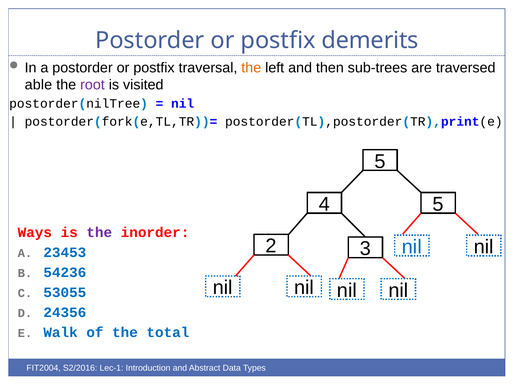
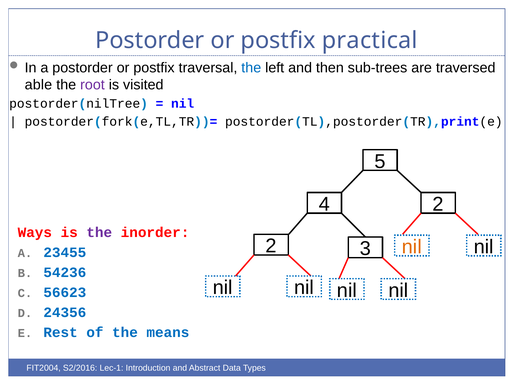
demerits: demerits -> practical
the at (251, 68) colour: orange -> blue
4 5: 5 -> 2
nil at (412, 247) colour: blue -> orange
23453: 23453 -> 23455
53055: 53055 -> 56623
Walk: Walk -> Rest
total: total -> means
